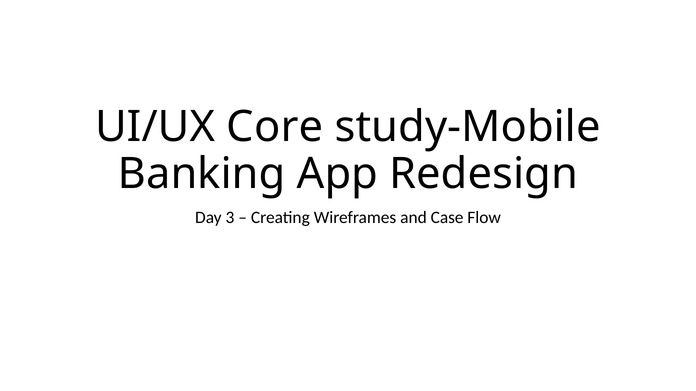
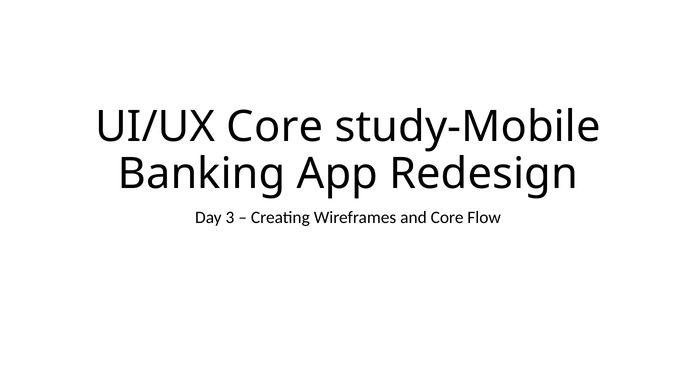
and Case: Case -> Core
